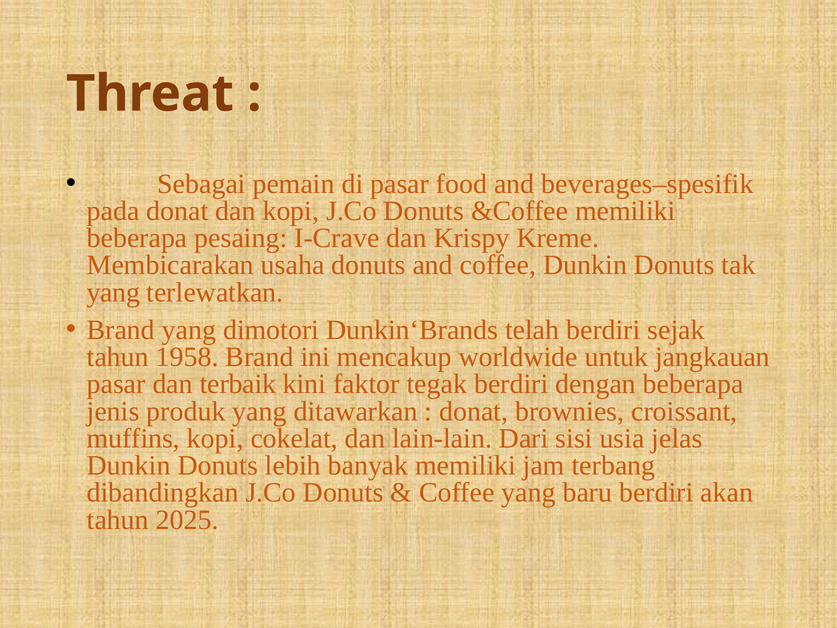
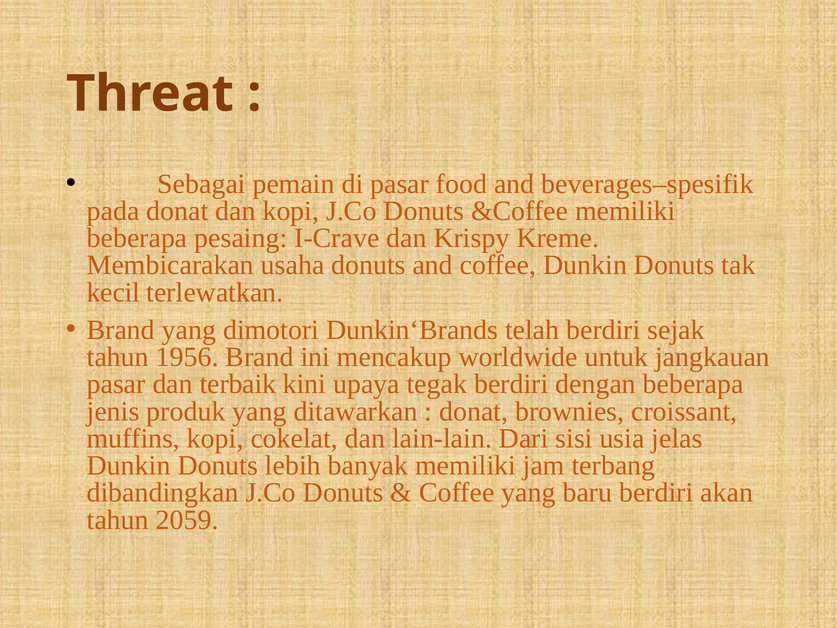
yang at (113, 292): yang -> kecil
1958: 1958 -> 1956
faktor: faktor -> upaya
2025: 2025 -> 2059
